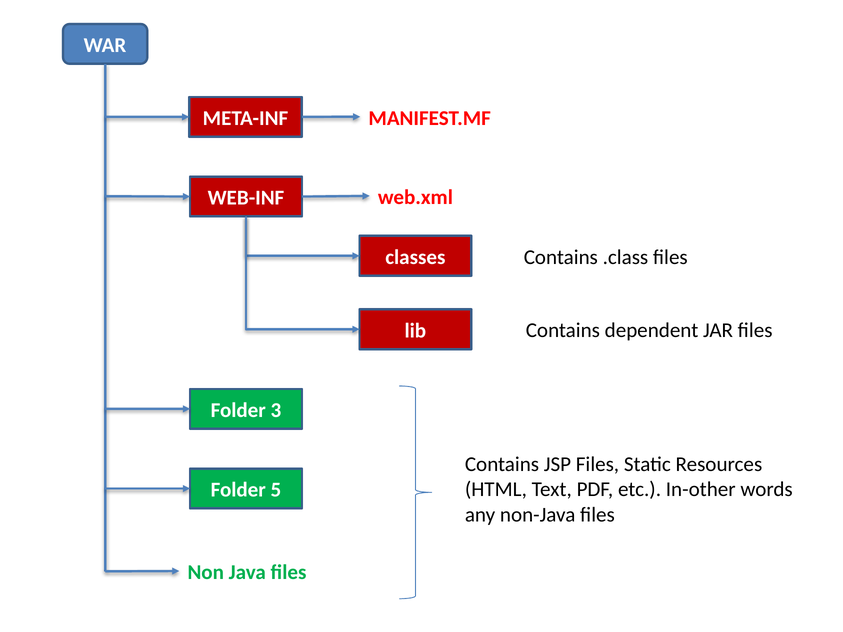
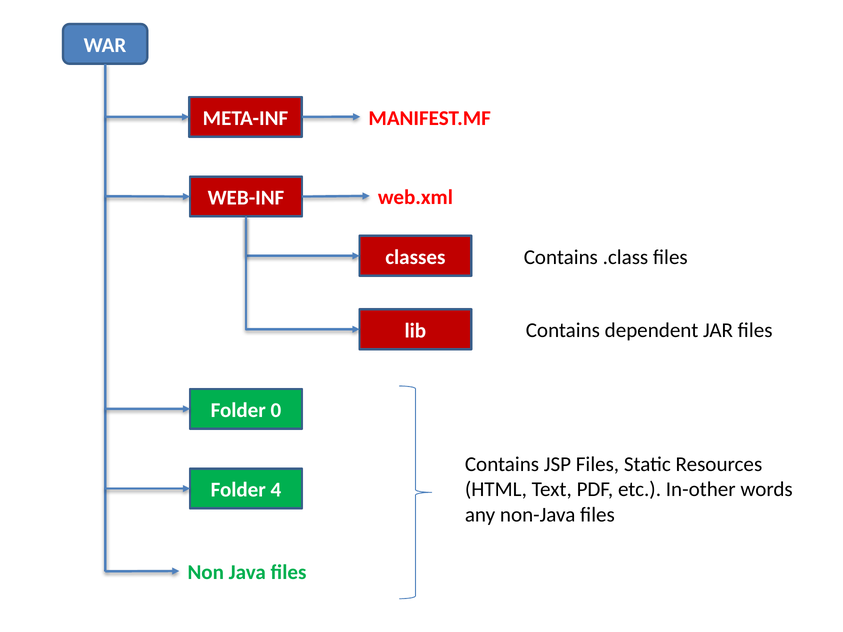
3: 3 -> 0
5: 5 -> 4
